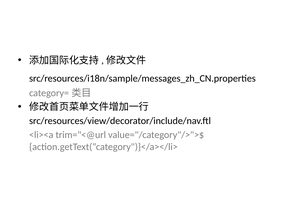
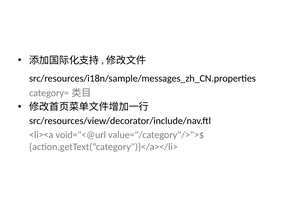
trim="<@url: trim="<@url -> void="<@url
